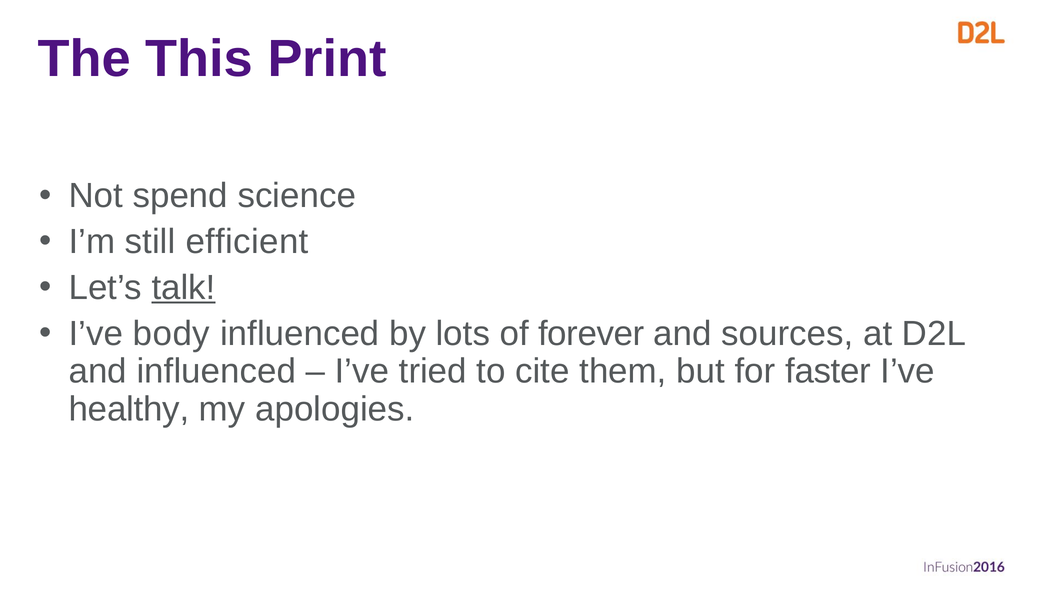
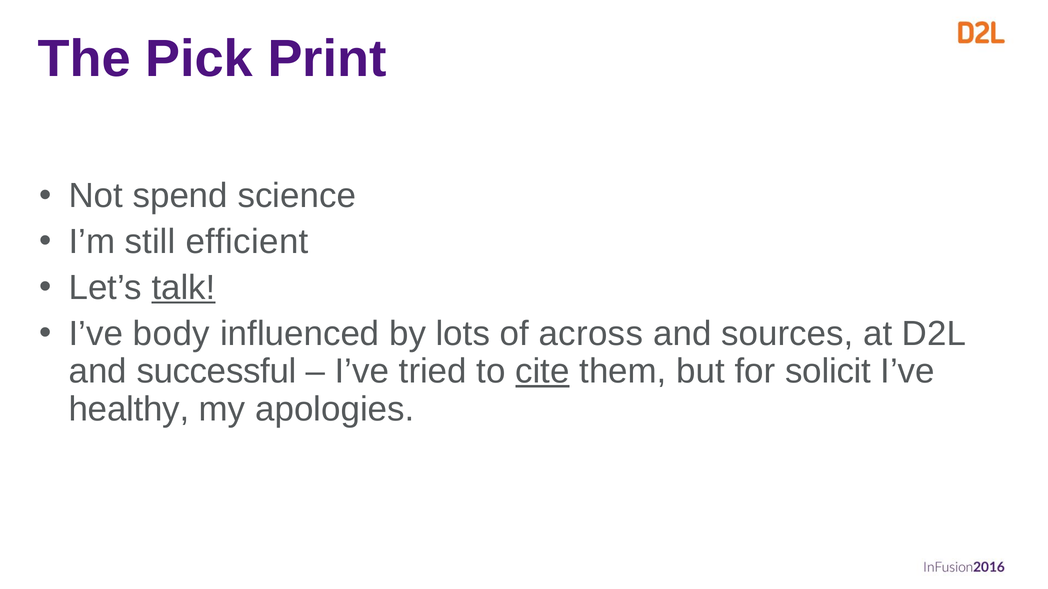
This: This -> Pick
forever: forever -> across
and influenced: influenced -> successful
cite underline: none -> present
faster: faster -> solicit
